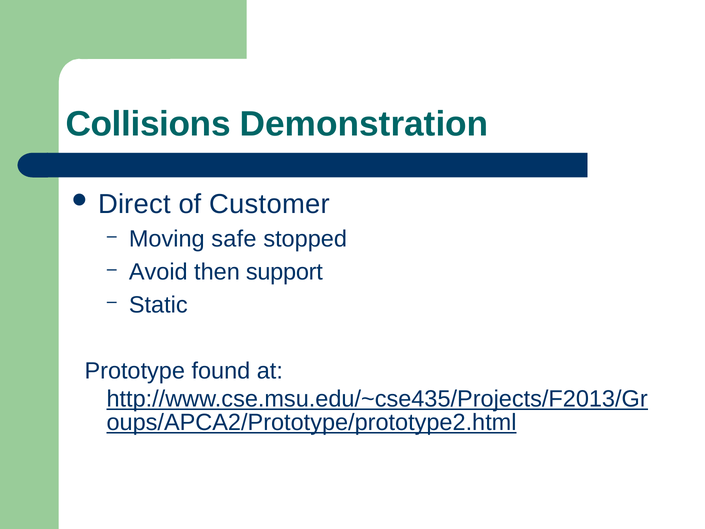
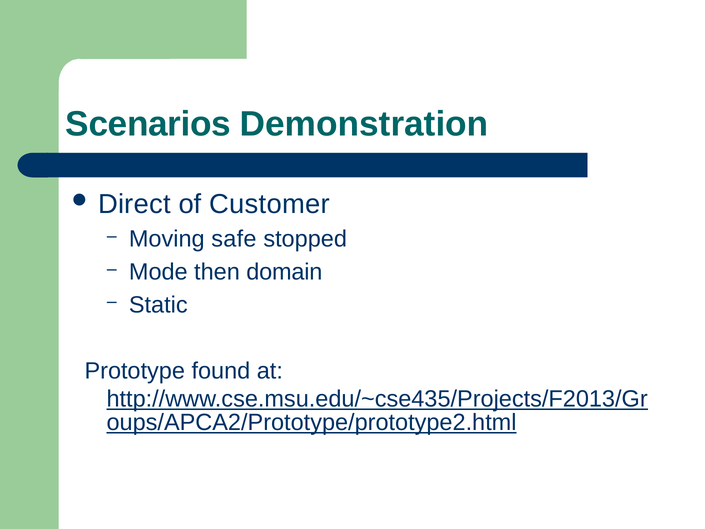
Collisions: Collisions -> Scenarios
Avoid: Avoid -> Mode
support: support -> domain
